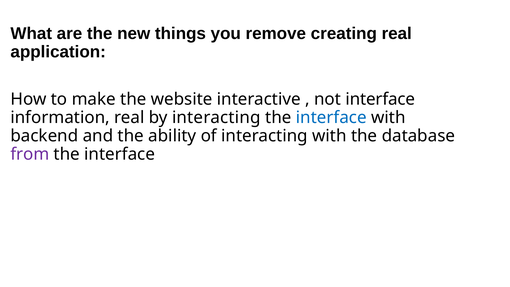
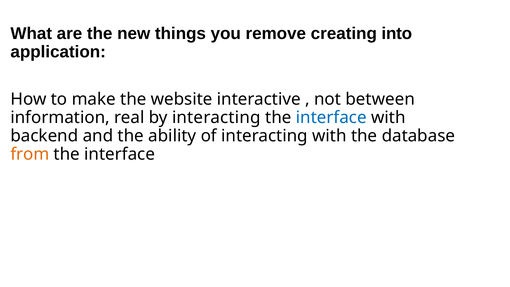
creating real: real -> into
not interface: interface -> between
from colour: purple -> orange
